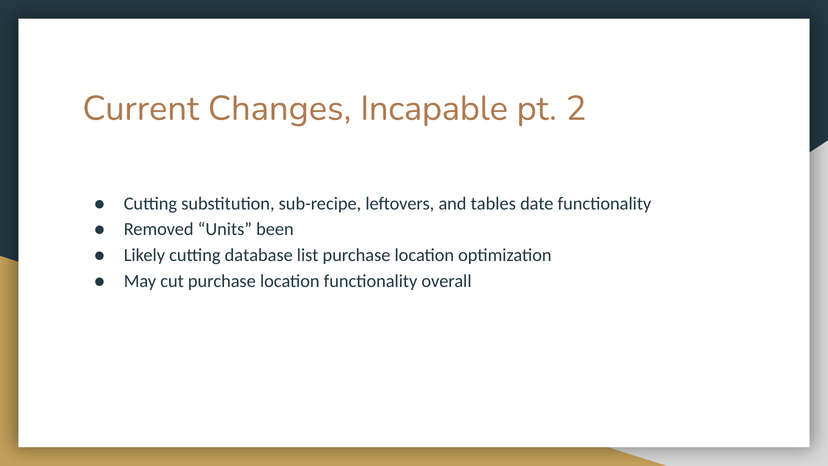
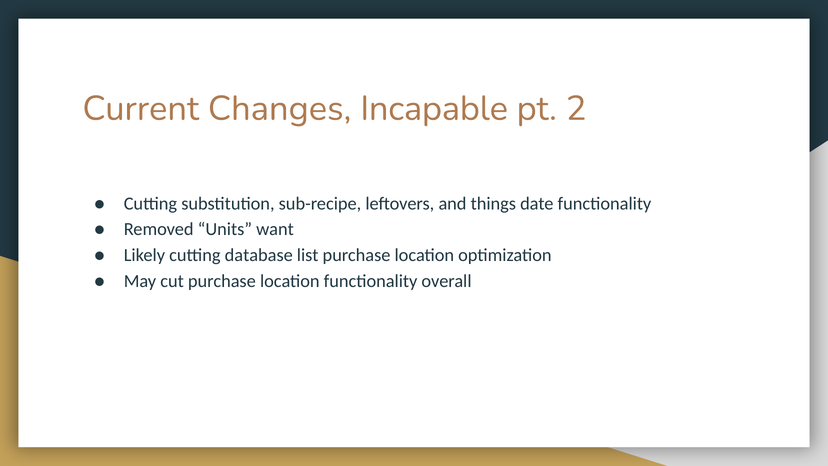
tables: tables -> things
been: been -> want
